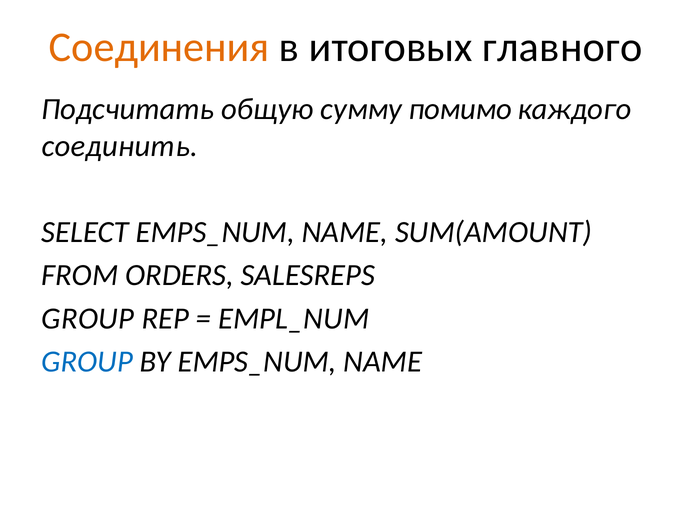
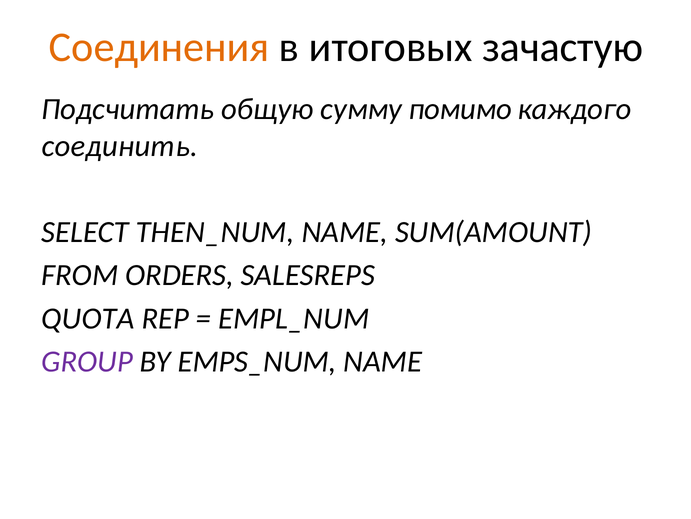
главного: главного -> зачастую
SELECT EMPS_NUM: EMPS_NUM -> THEN_NUM
GROUP at (88, 318): GROUP -> QUOTA
GROUP at (87, 361) colour: blue -> purple
